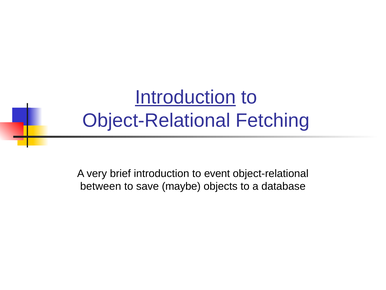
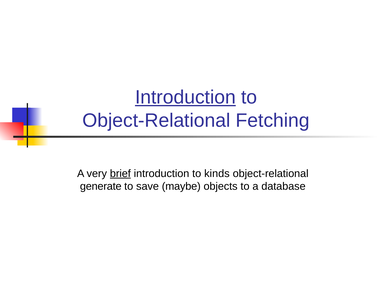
brief underline: none -> present
event: event -> kinds
between: between -> generate
